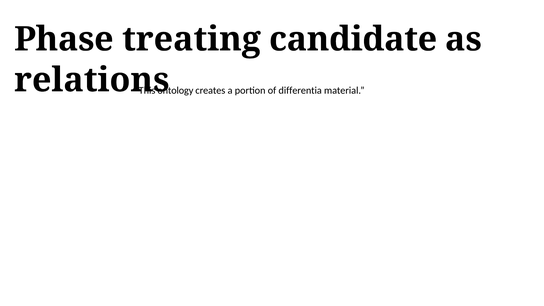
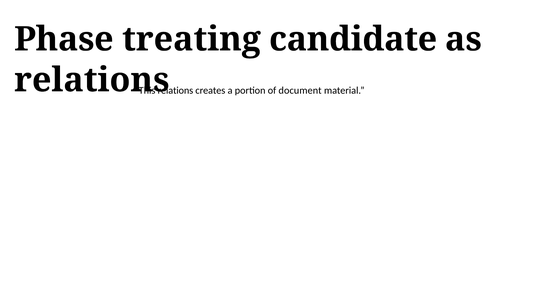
ontology at (175, 90): ontology -> relations
differentia: differentia -> document
